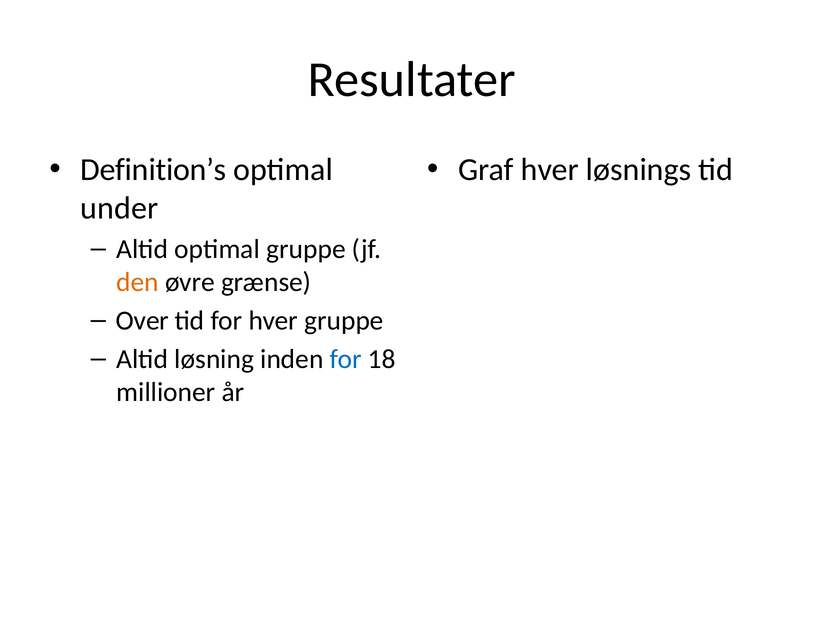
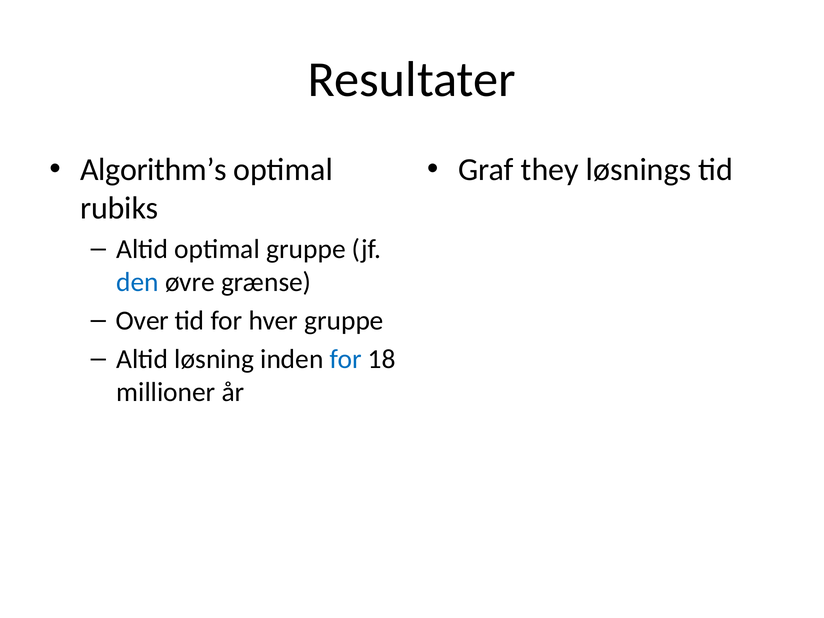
Definition’s: Definition’s -> Algorithm’s
Graf hver: hver -> they
under: under -> rubiks
den colour: orange -> blue
